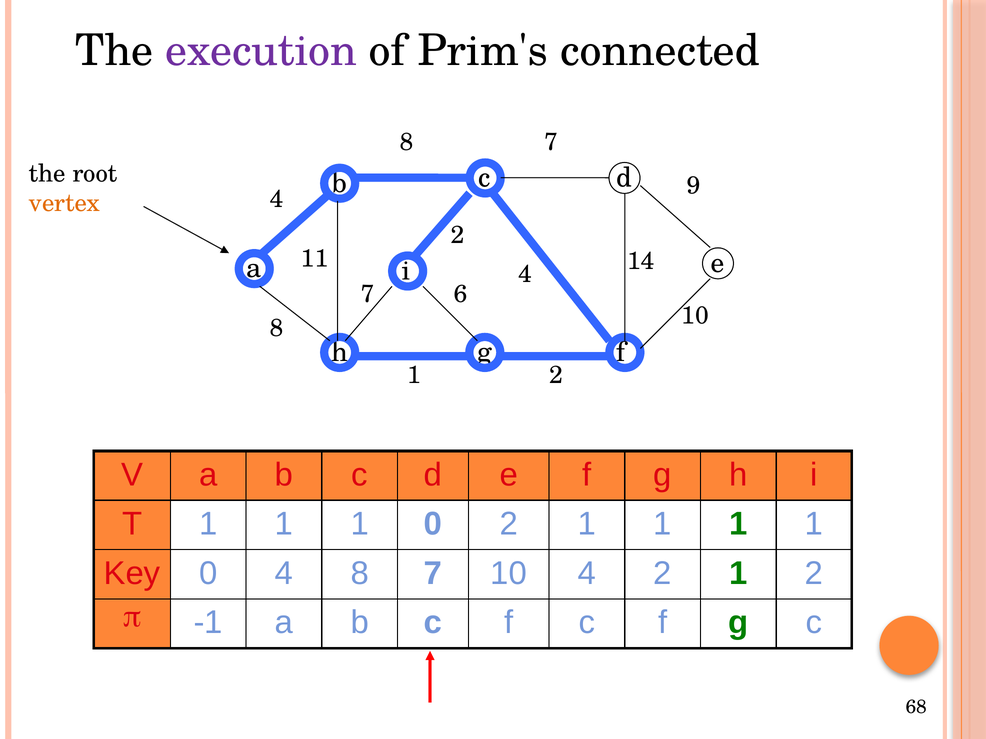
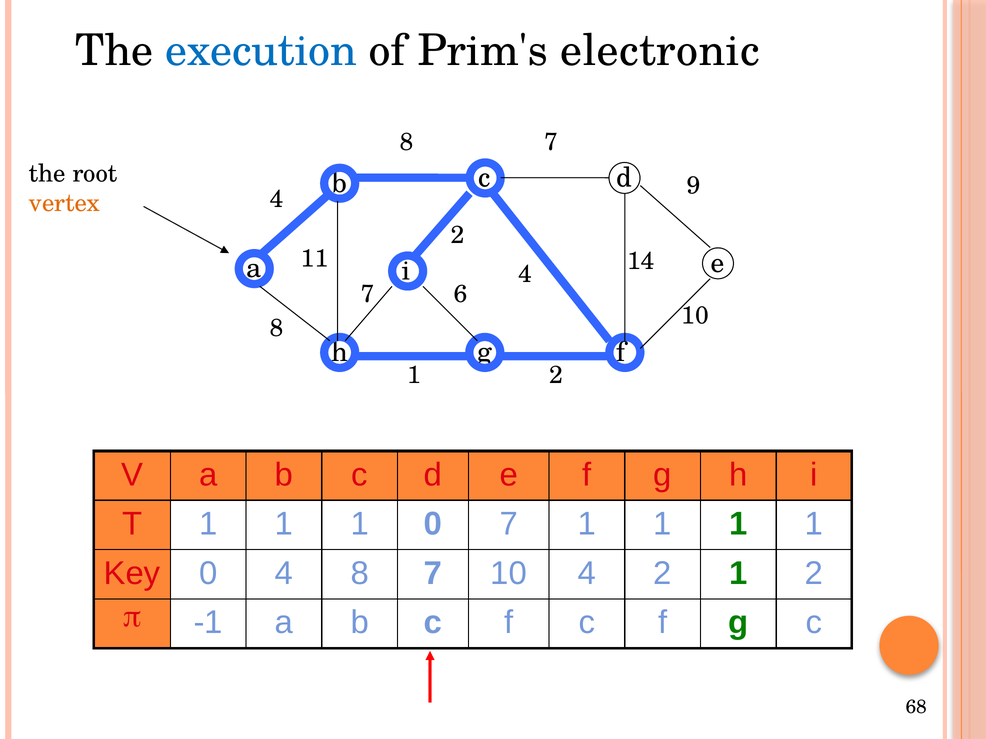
execution colour: purple -> blue
connected: connected -> electronic
0 2: 2 -> 7
